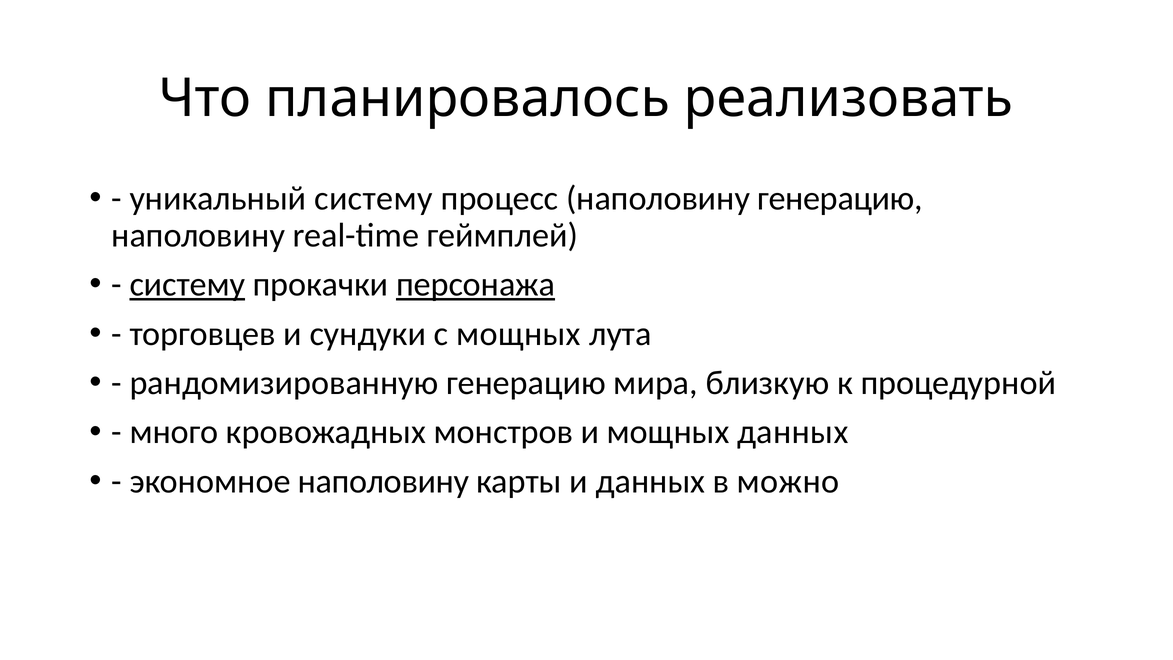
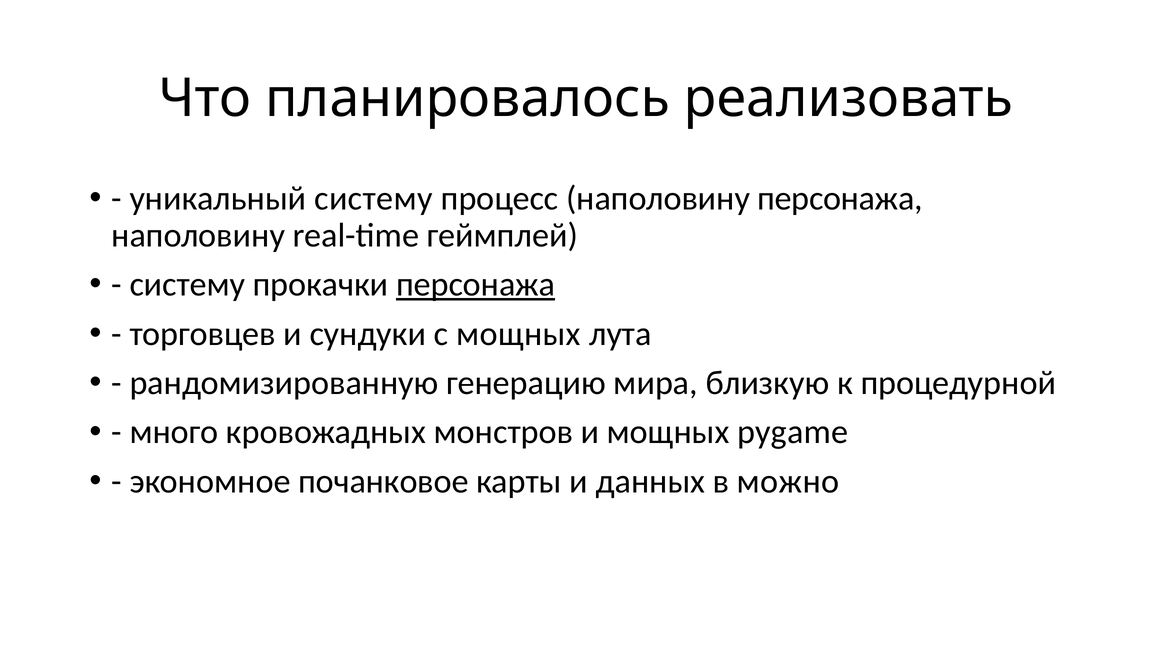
наполовину генерацию: генерацию -> персонажа
систему at (187, 284) underline: present -> none
мощных данных: данных -> pygame
экономное наполовину: наполовину -> почанковое
